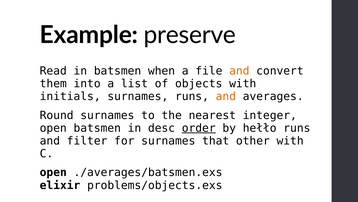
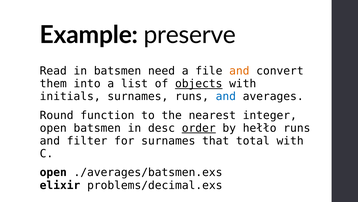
when: when -> need
objects underline: none -> present
and at (226, 96) colour: orange -> blue
Round surnames: surnames -> function
other: other -> total
problems/objects.exs: problems/objects.exs -> problems/decimal.exs
